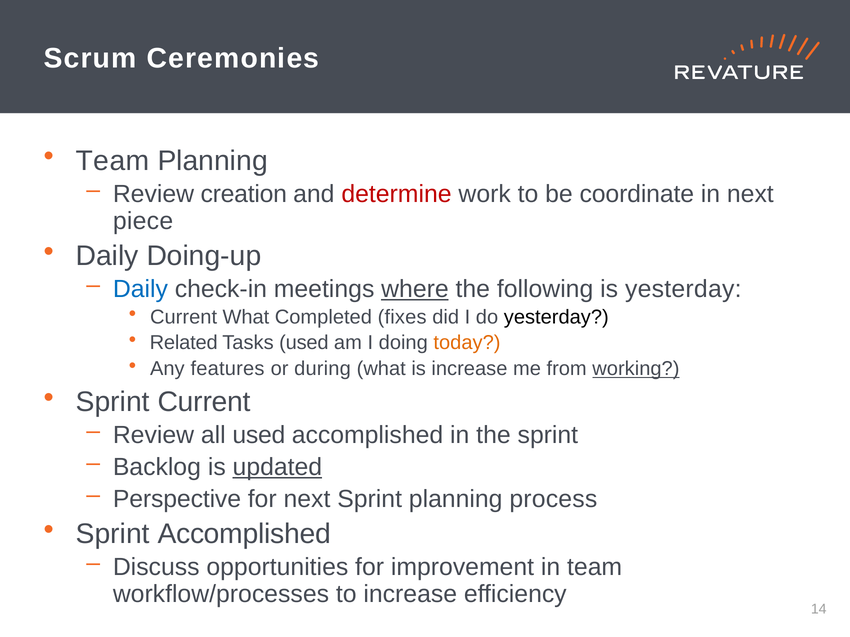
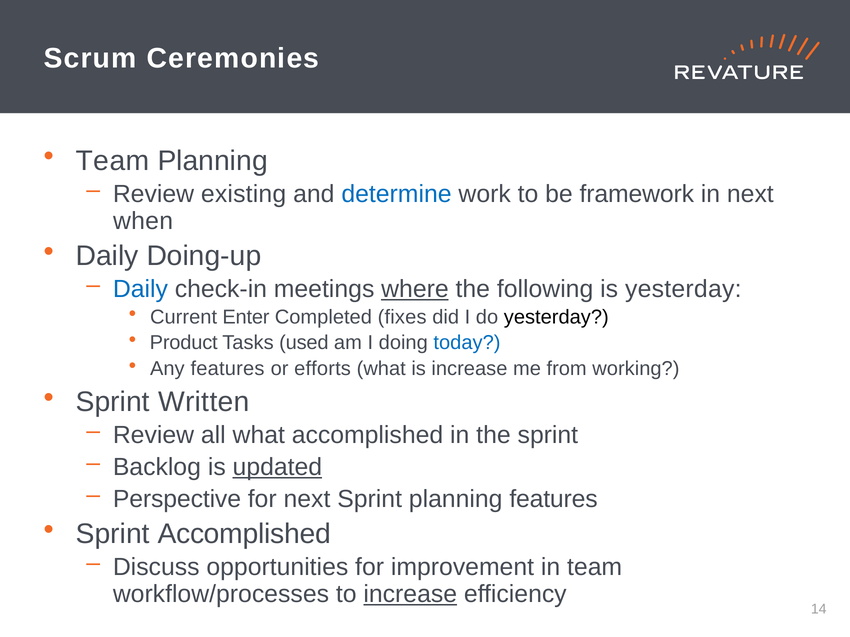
creation: creation -> existing
determine colour: red -> blue
coordinate: coordinate -> framework
piece: piece -> when
Current What: What -> Enter
Related: Related -> Product
today colour: orange -> blue
during: during -> efforts
working underline: present -> none
Sprint Current: Current -> Written
all used: used -> what
planning process: process -> features
increase at (410, 594) underline: none -> present
